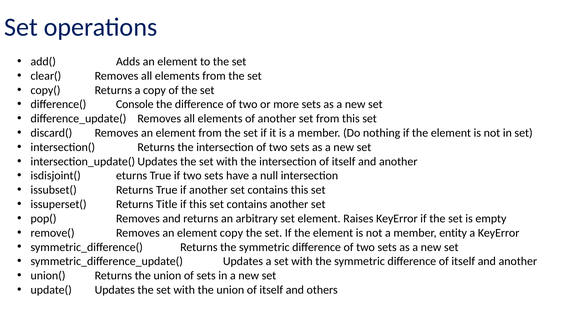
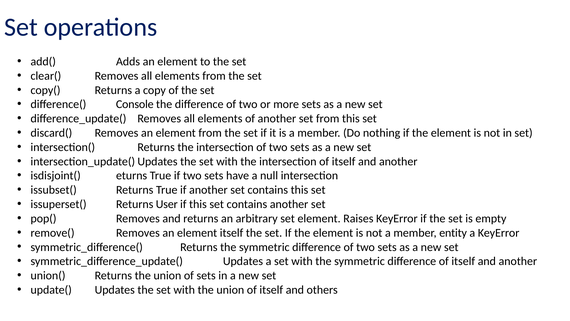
Title: Title -> User
element copy: copy -> itself
